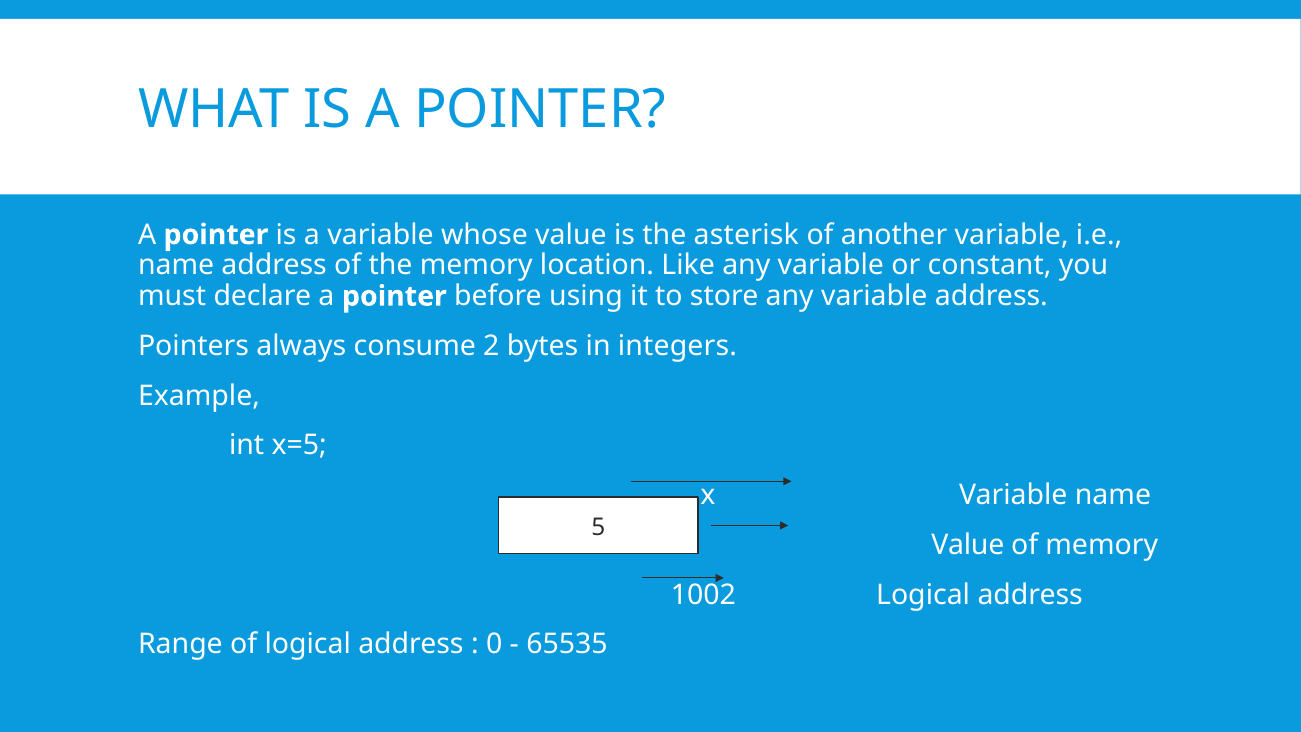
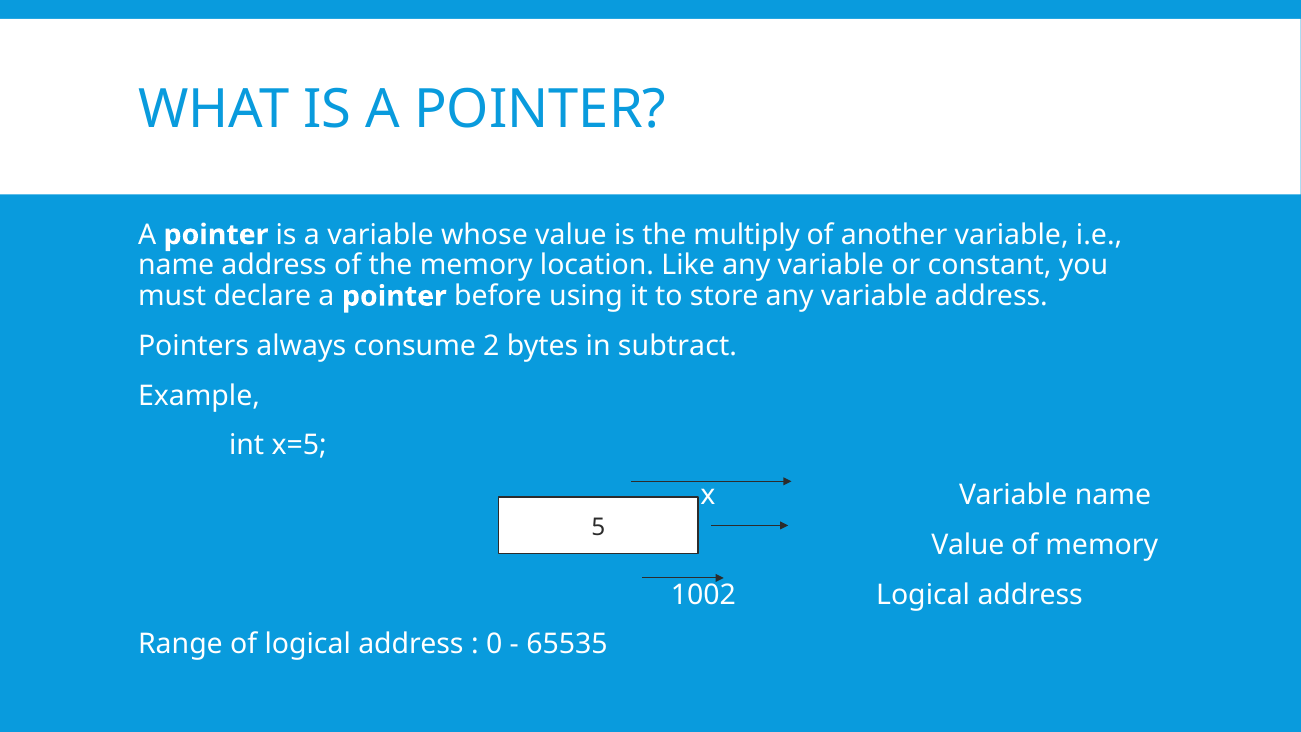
asterisk: asterisk -> multiply
integers: integers -> subtract
